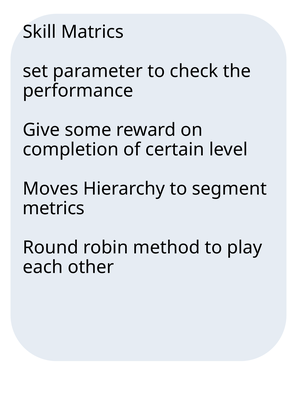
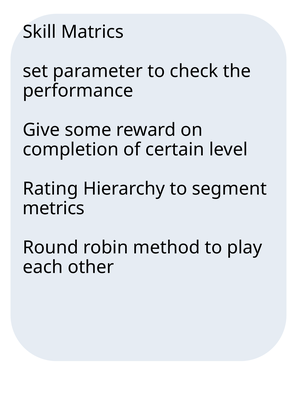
Moves: Moves -> Rating
